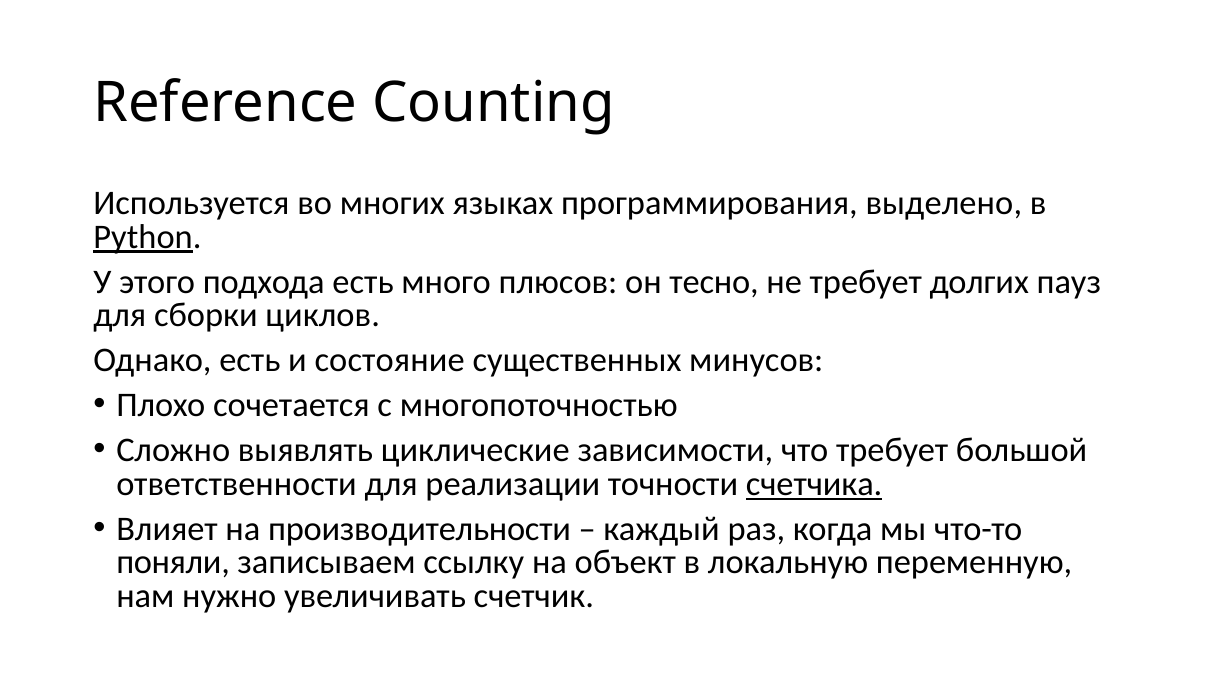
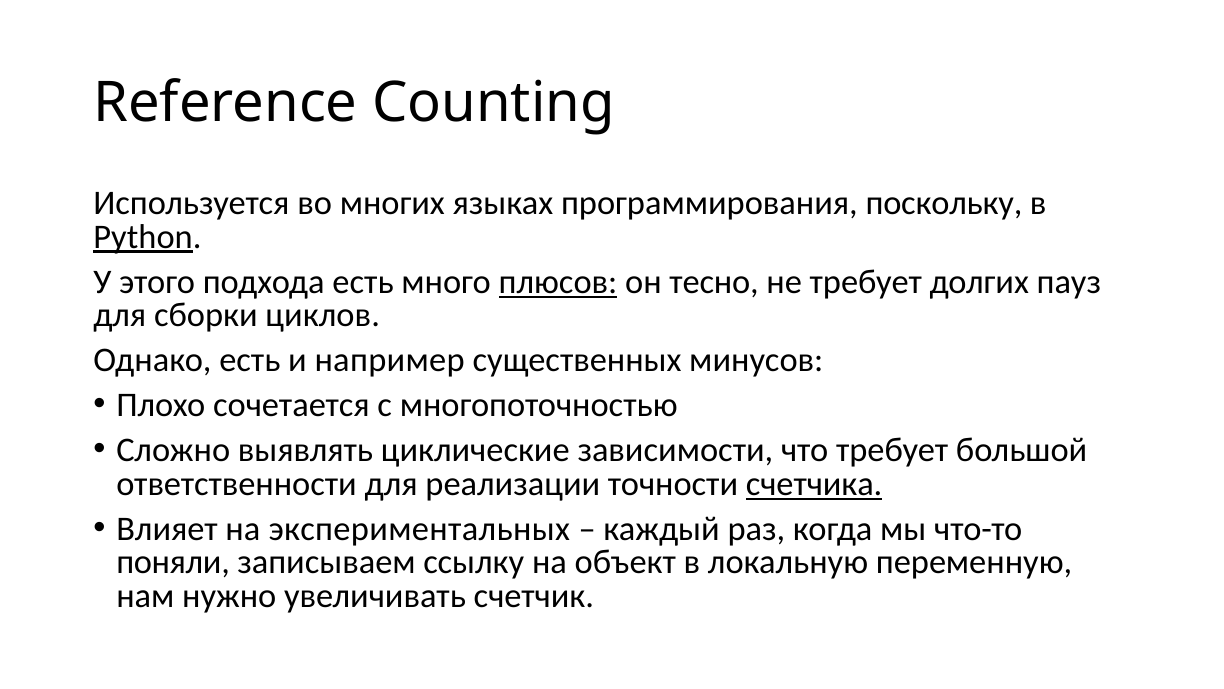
выделено: выделено -> поскольку
плюсов underline: none -> present
состояние: состояние -> например
производительности: производительности -> экспериментальных
